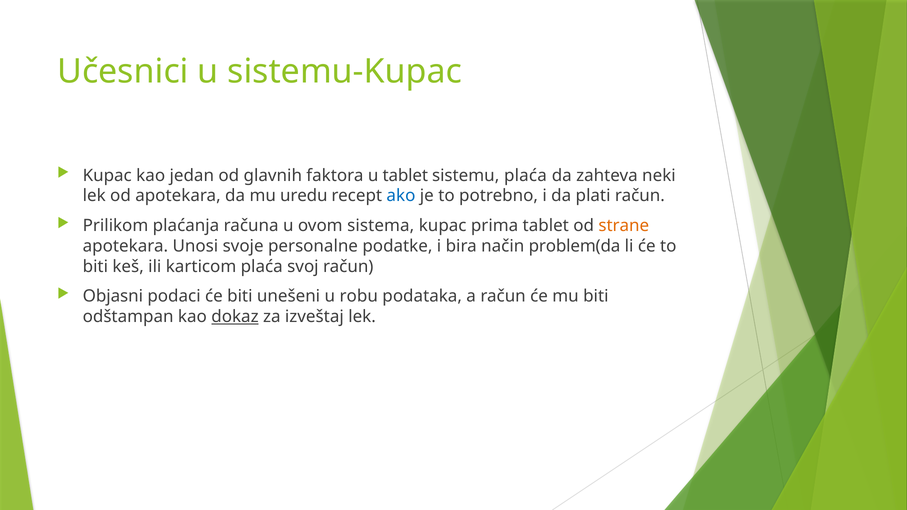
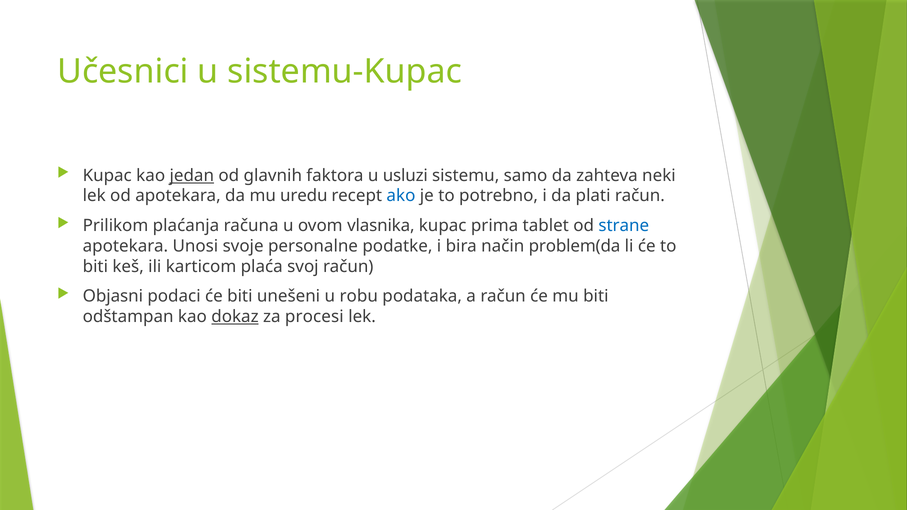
jedan underline: none -> present
u tablet: tablet -> usluzi
sistemu plaća: plaća -> samo
sistema: sistema -> vlasnika
strane colour: orange -> blue
izveštaj: izveštaj -> procesi
